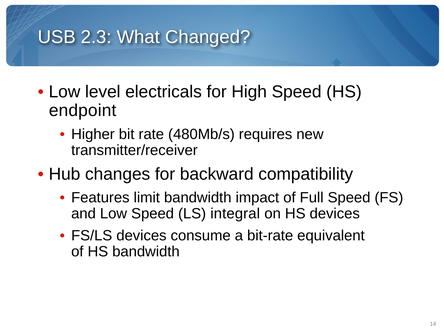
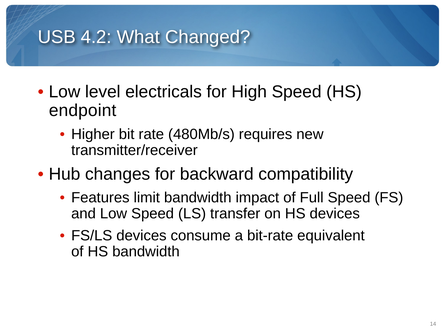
2.3: 2.3 -> 4.2
integral: integral -> transfer
